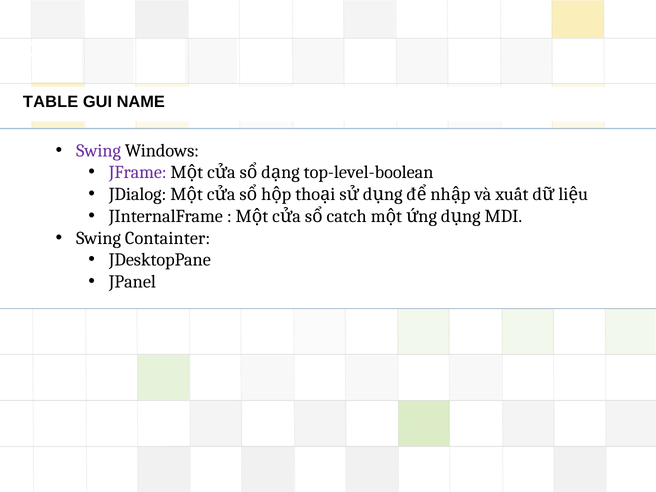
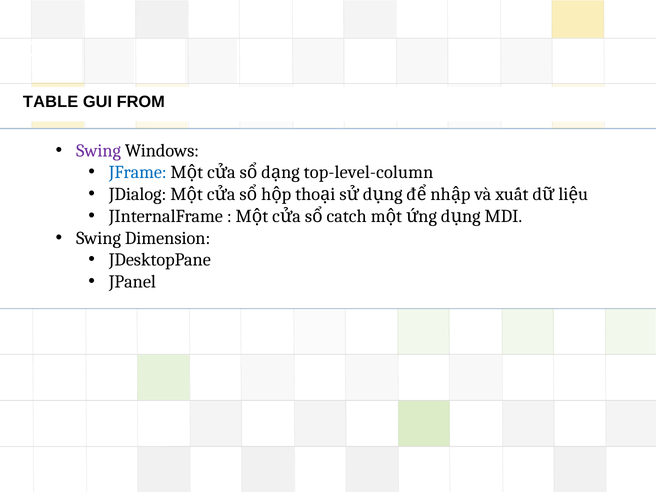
NAME: NAME -> FROM
JFrame colour: purple -> blue
top-level-boolean: top-level-boolean -> top-level-column
Containter: Containter -> Dimension
